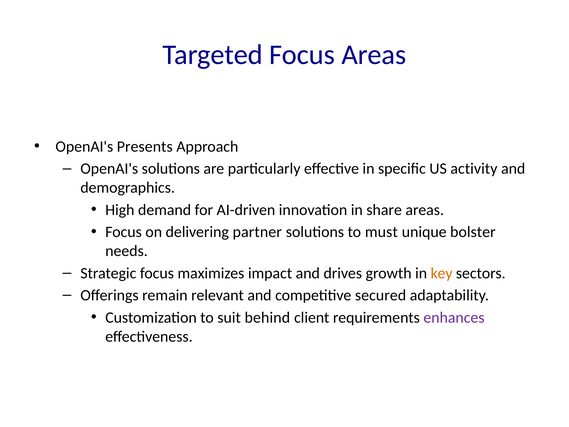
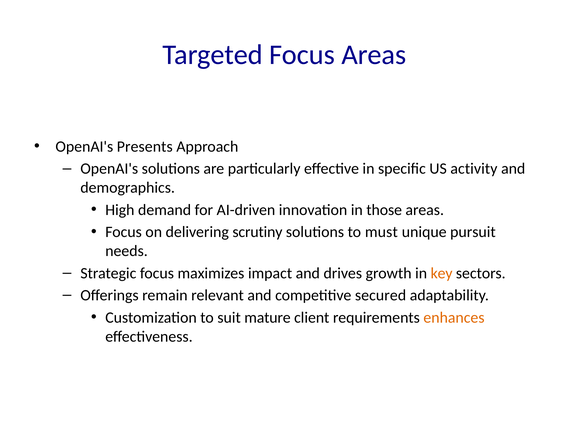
share: share -> those
partner: partner -> scrutiny
bolster: bolster -> pursuit
behind: behind -> mature
enhances colour: purple -> orange
